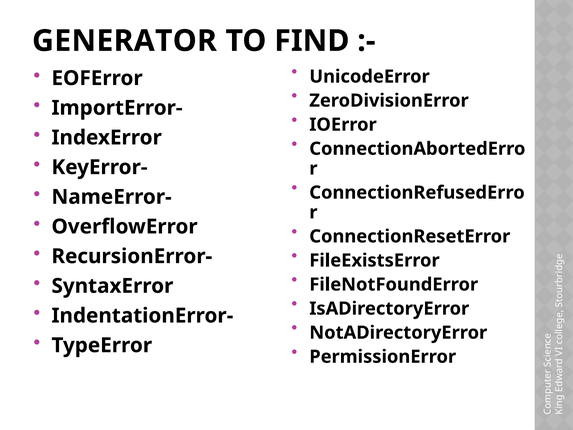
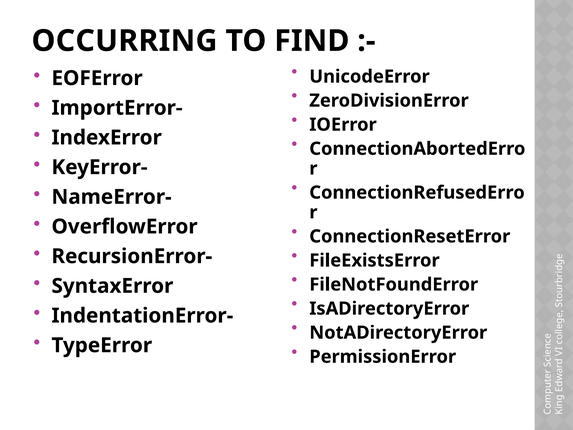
GENERATOR: GENERATOR -> OCCURRING
